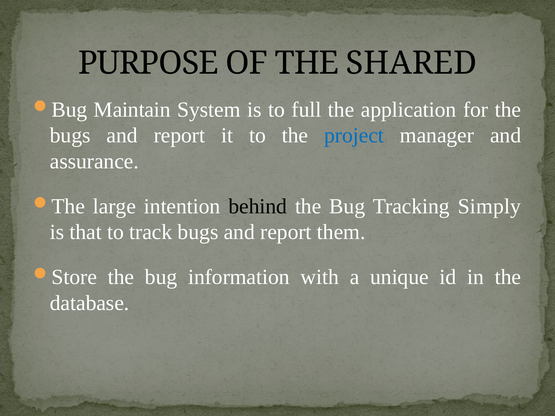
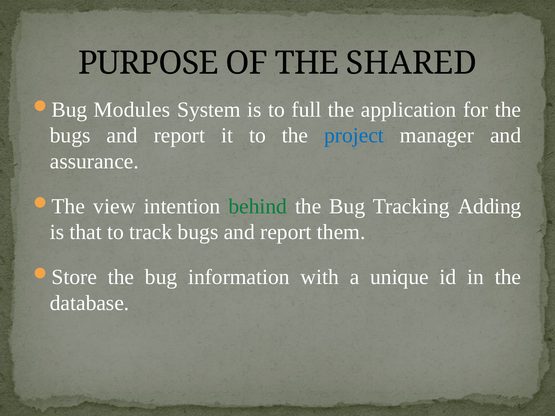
Maintain: Maintain -> Modules
large: large -> view
behind colour: black -> green
Simply: Simply -> Adding
